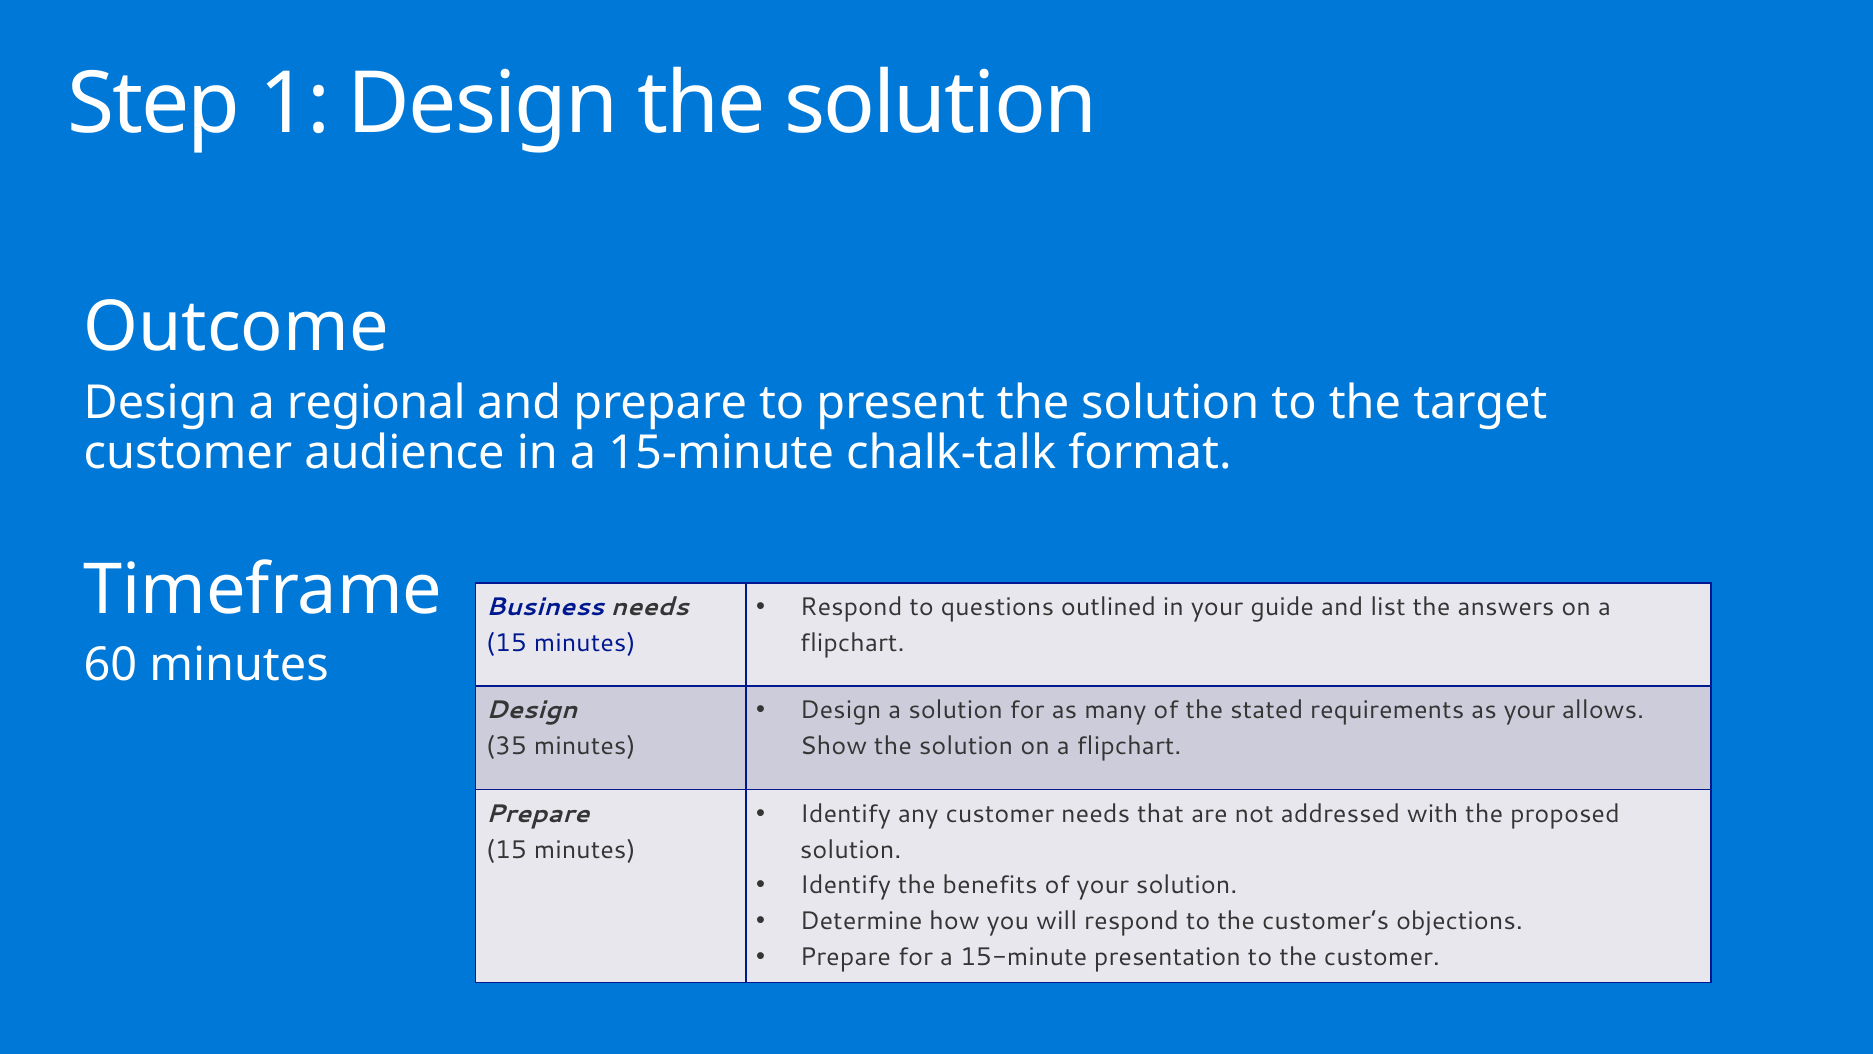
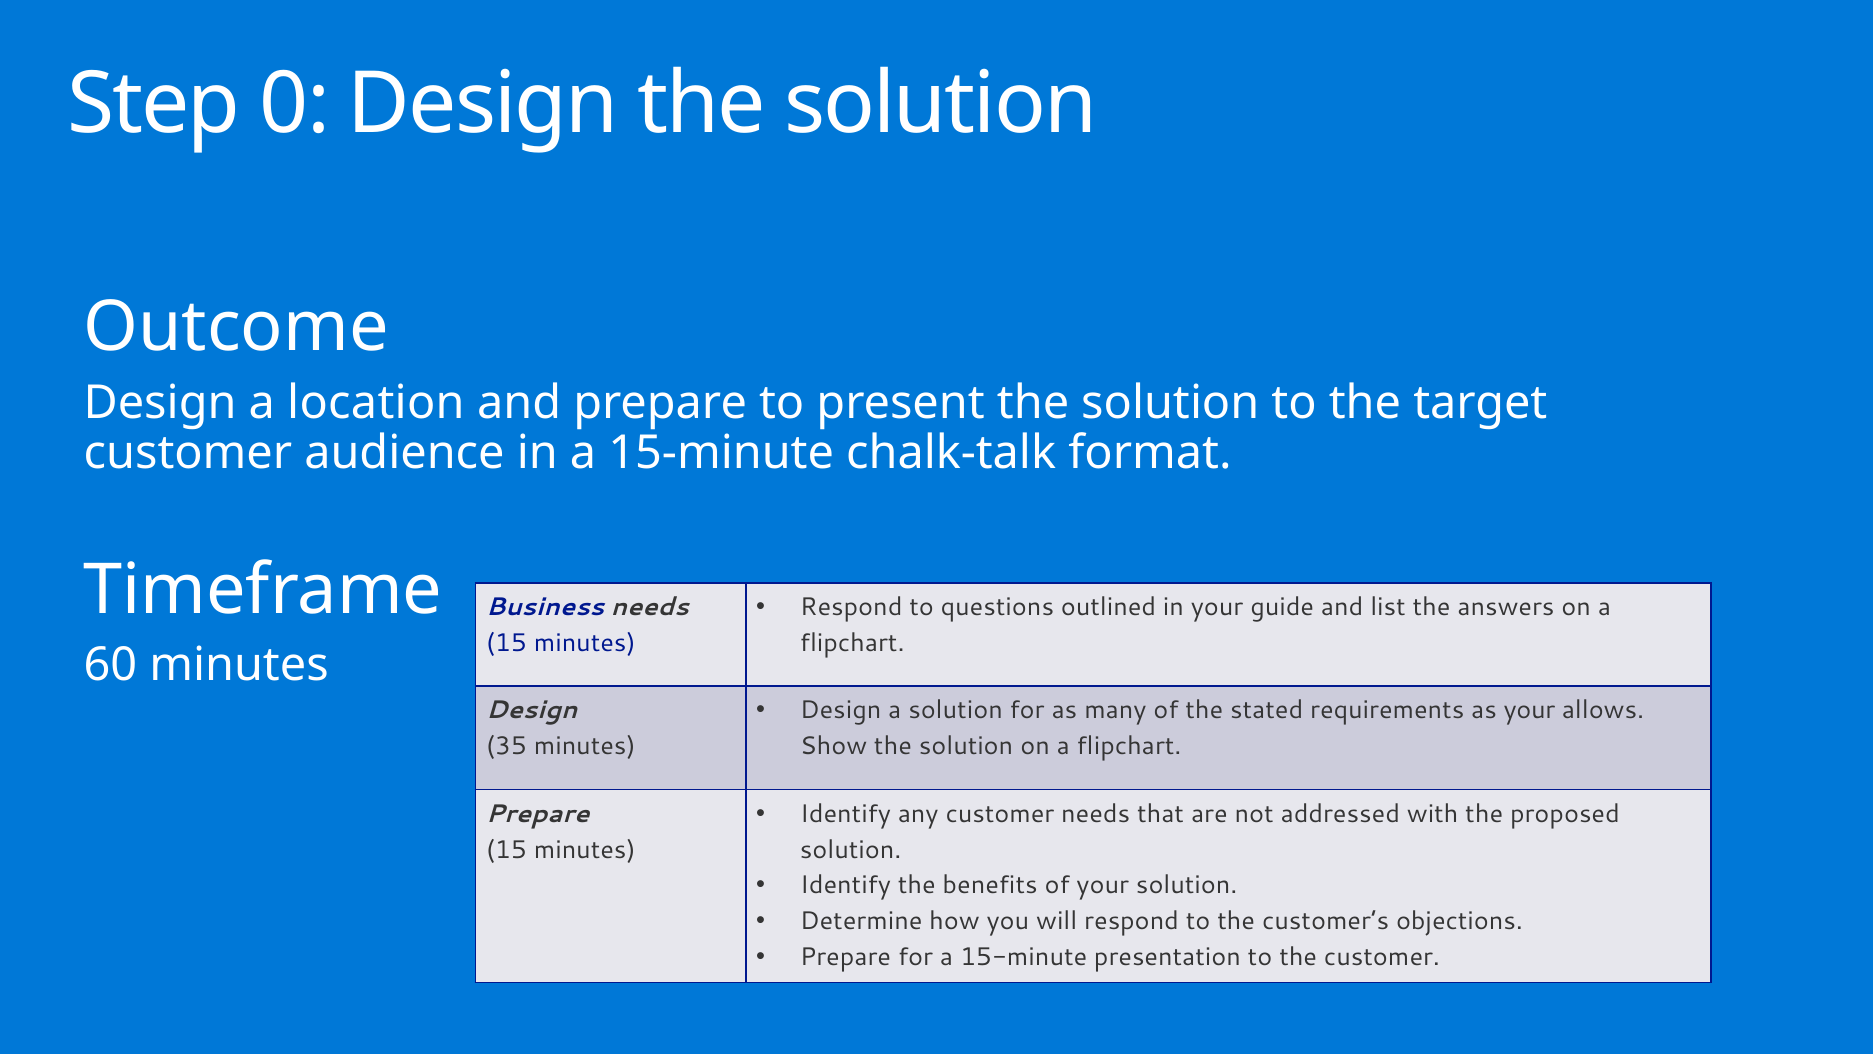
1: 1 -> 0
regional: regional -> location
